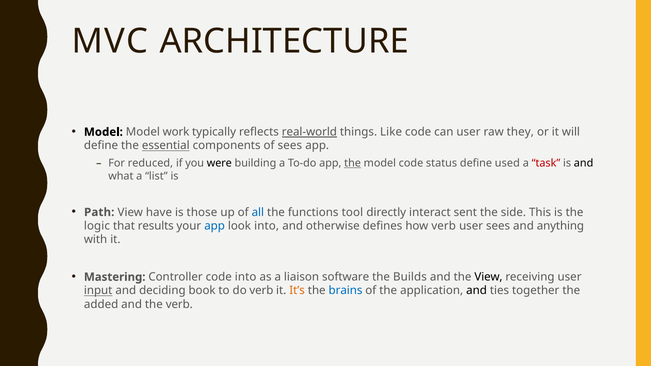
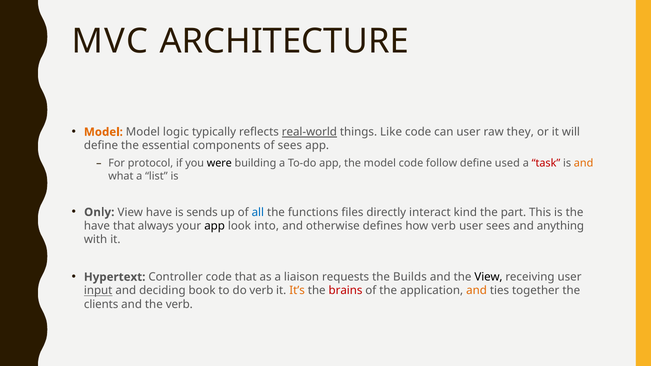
Model at (103, 132) colour: black -> orange
work: work -> logic
essential underline: present -> none
reduced: reduced -> protocol
the at (353, 163) underline: present -> none
status: status -> follow
and at (584, 163) colour: black -> orange
Path: Path -> Only
those: those -> sends
tool: tool -> files
sent: sent -> kind
side: side -> part
logic at (97, 226): logic -> have
results: results -> always
app at (215, 226) colour: blue -> black
Mastering: Mastering -> Hypertext
code into: into -> that
software: software -> requests
brains colour: blue -> red
and at (477, 291) colour: black -> orange
added: added -> clients
